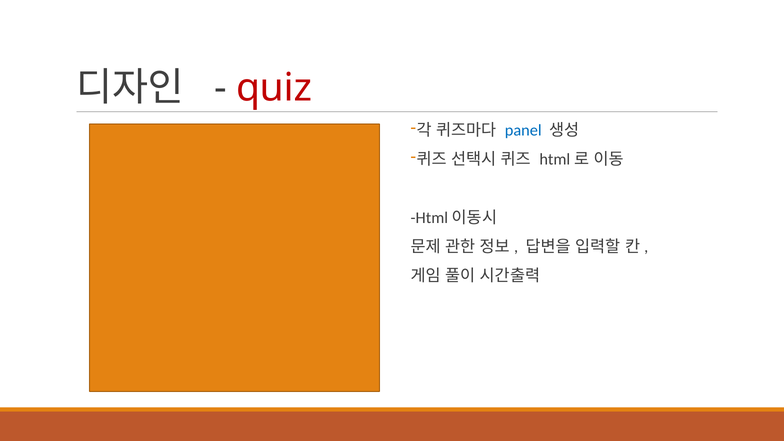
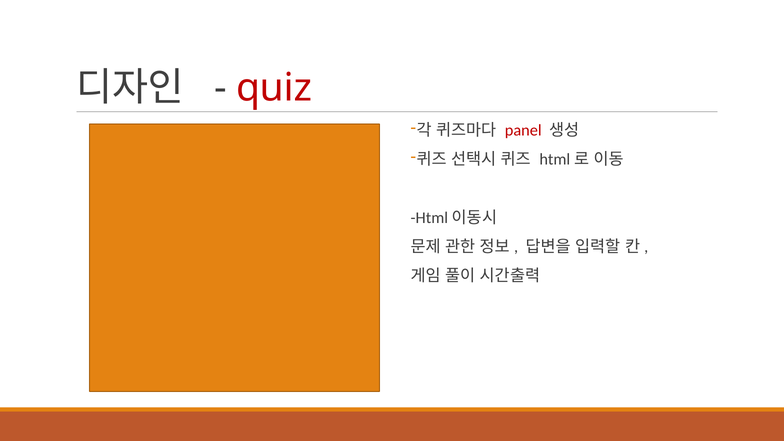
panel colour: blue -> red
